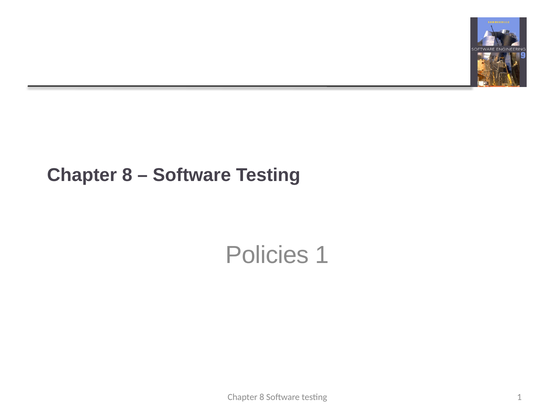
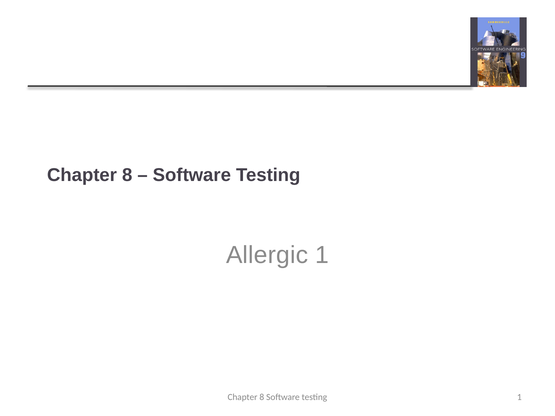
Policies: Policies -> Allergic
